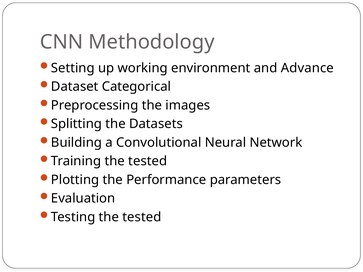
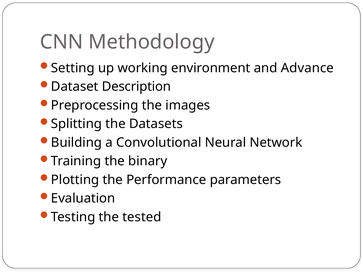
Categorical: Categorical -> Description
Training the tested: tested -> binary
